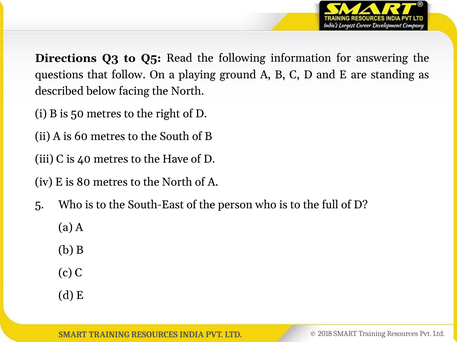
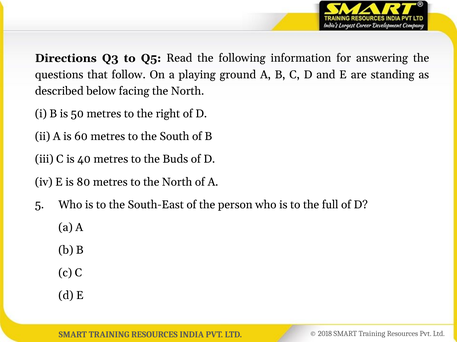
Have: Have -> Buds
